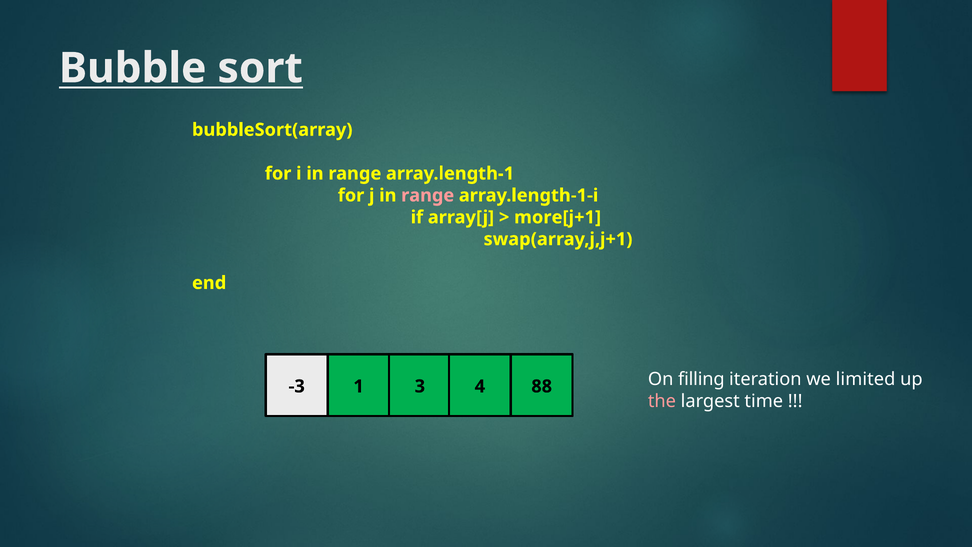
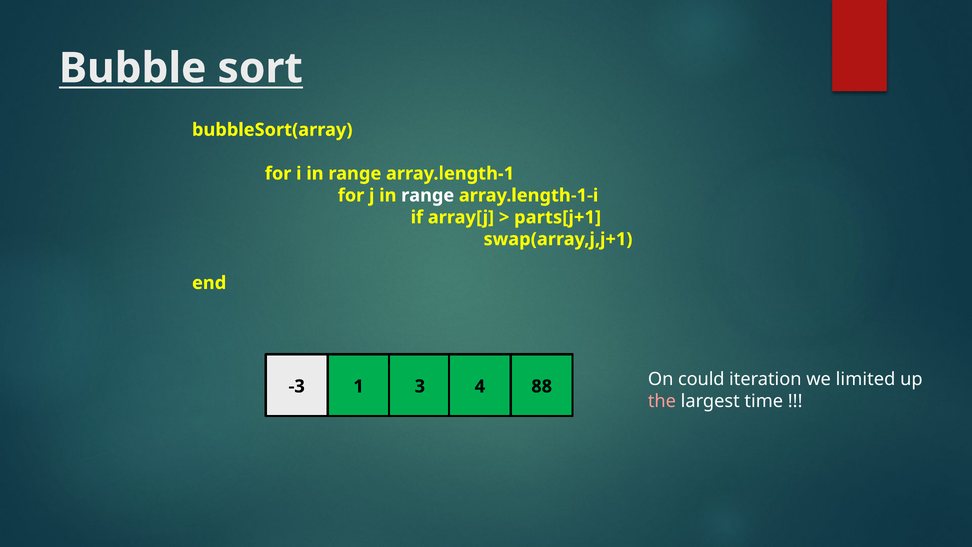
range at (428, 195) colour: pink -> white
more[j+1: more[j+1 -> parts[j+1
filling: filling -> could
